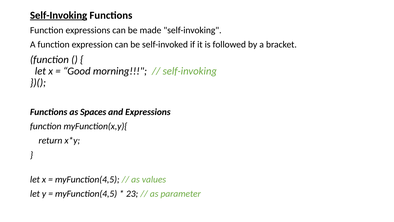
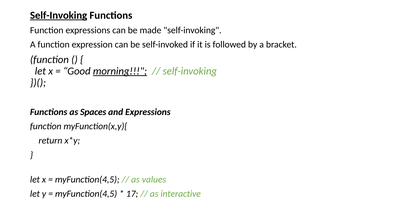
morning underline: none -> present
23: 23 -> 17
parameter: parameter -> interactive
